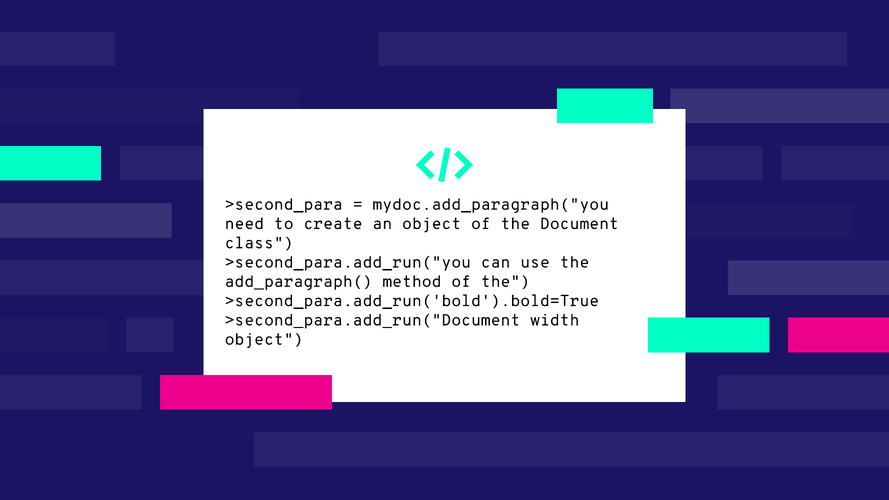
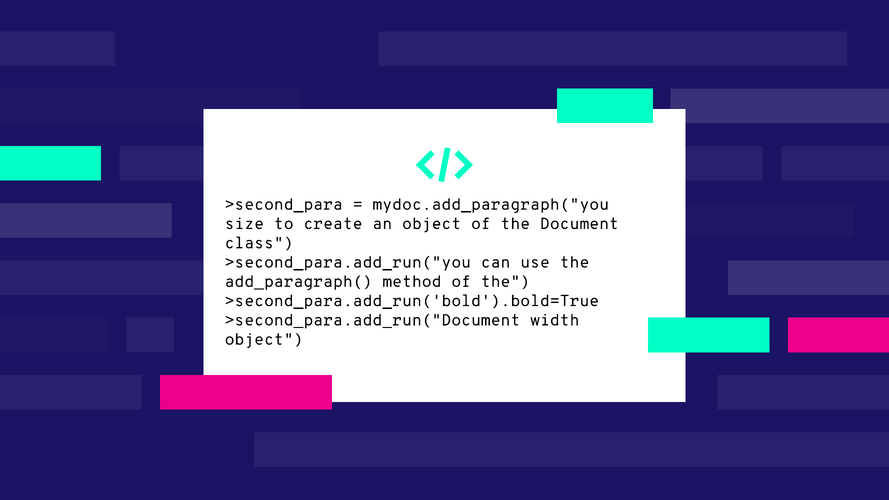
need: need -> size
